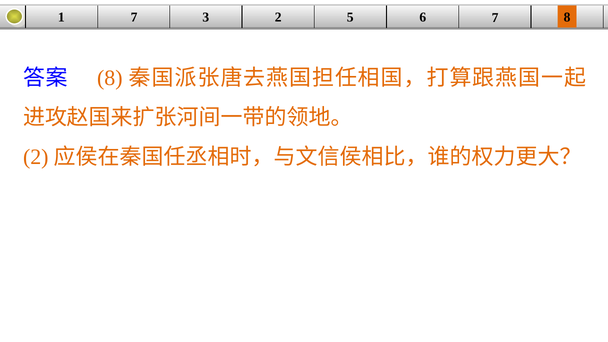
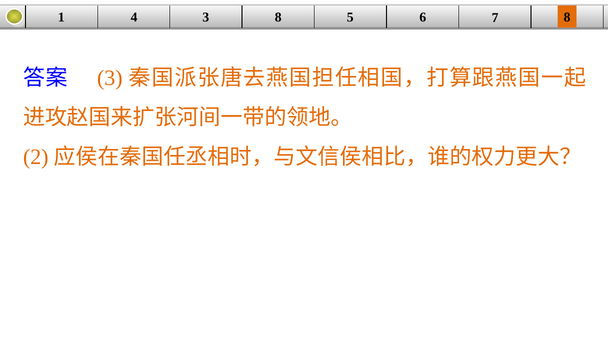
1 7: 7 -> 4
3 2: 2 -> 8
8 at (110, 78): 8 -> 3
